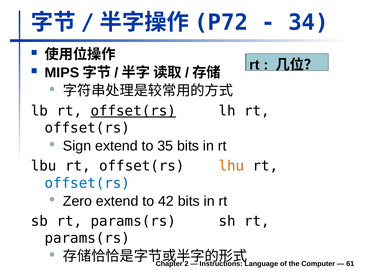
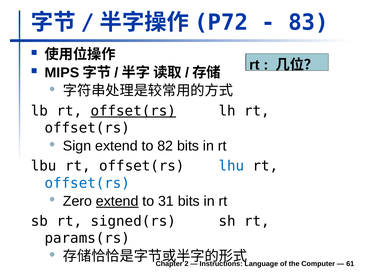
34: 34 -> 83
35: 35 -> 82
lhu colour: orange -> blue
extend at (117, 201) underline: none -> present
42: 42 -> 31
sb rt params(rs: params(rs -> signed(rs
